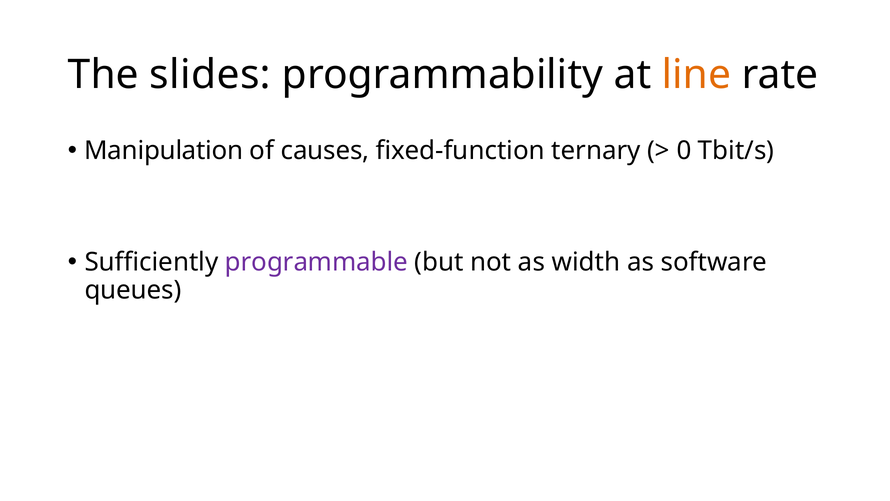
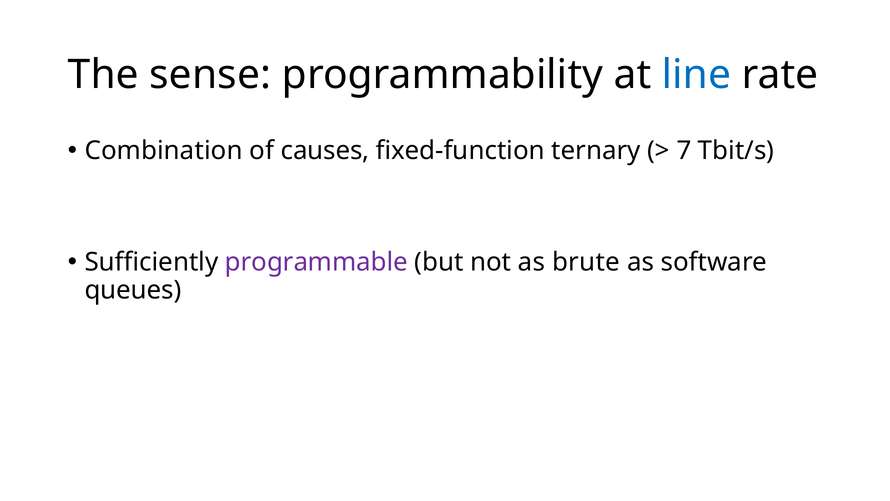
slides: slides -> sense
line colour: orange -> blue
Manipulation: Manipulation -> Combination
0: 0 -> 7
width: width -> brute
